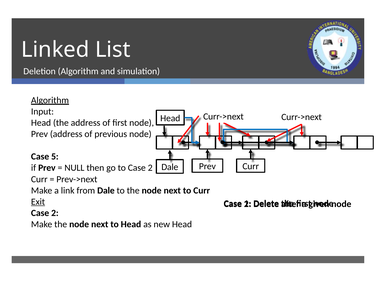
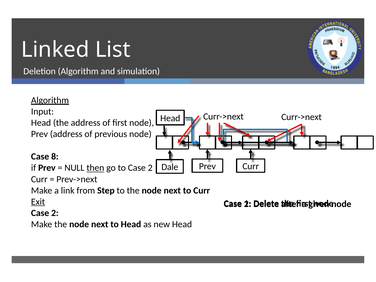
5: 5 -> 8
then underline: none -> present
from Dale: Dale -> Step
